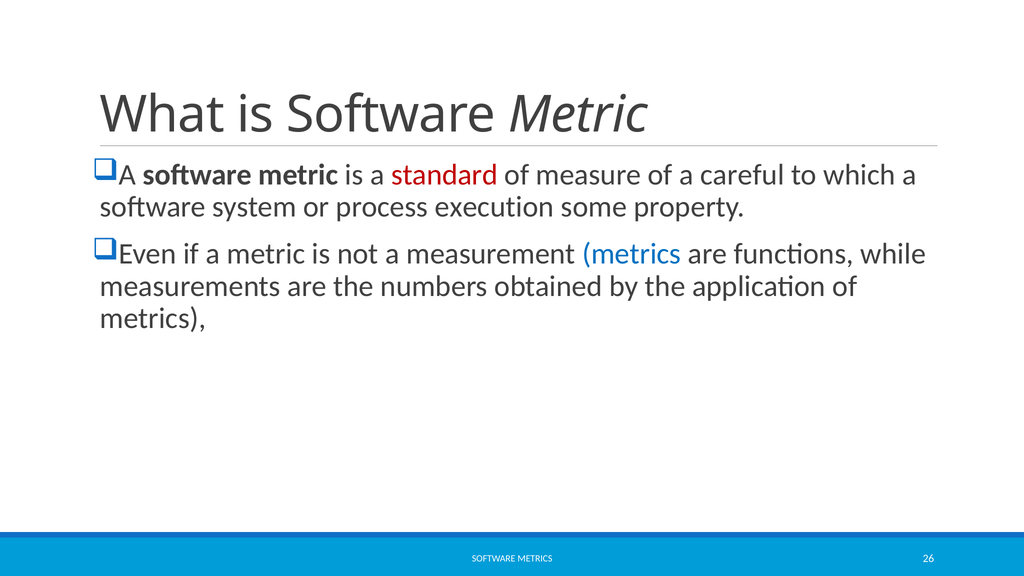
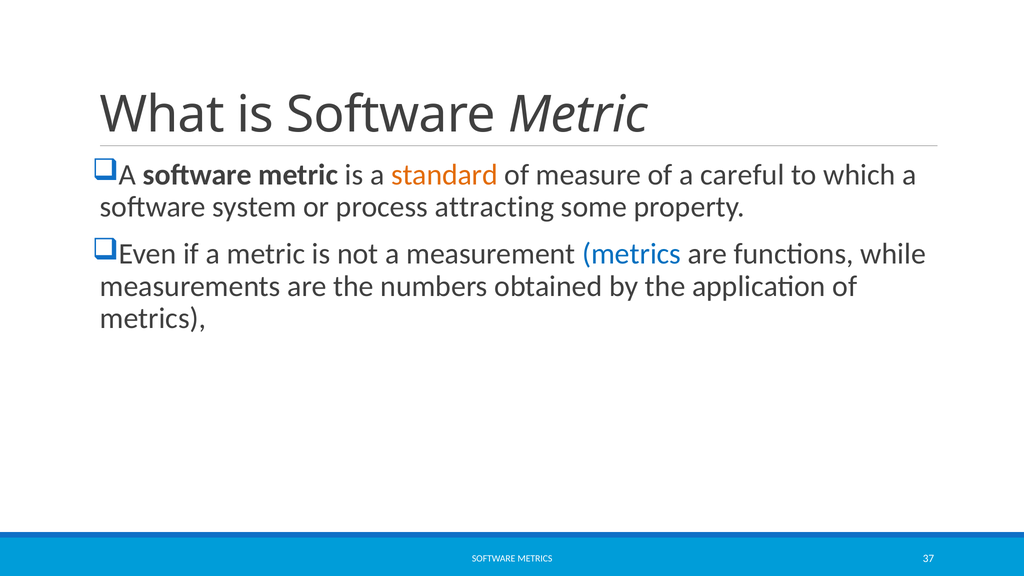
standard colour: red -> orange
execution: execution -> attracting
26: 26 -> 37
